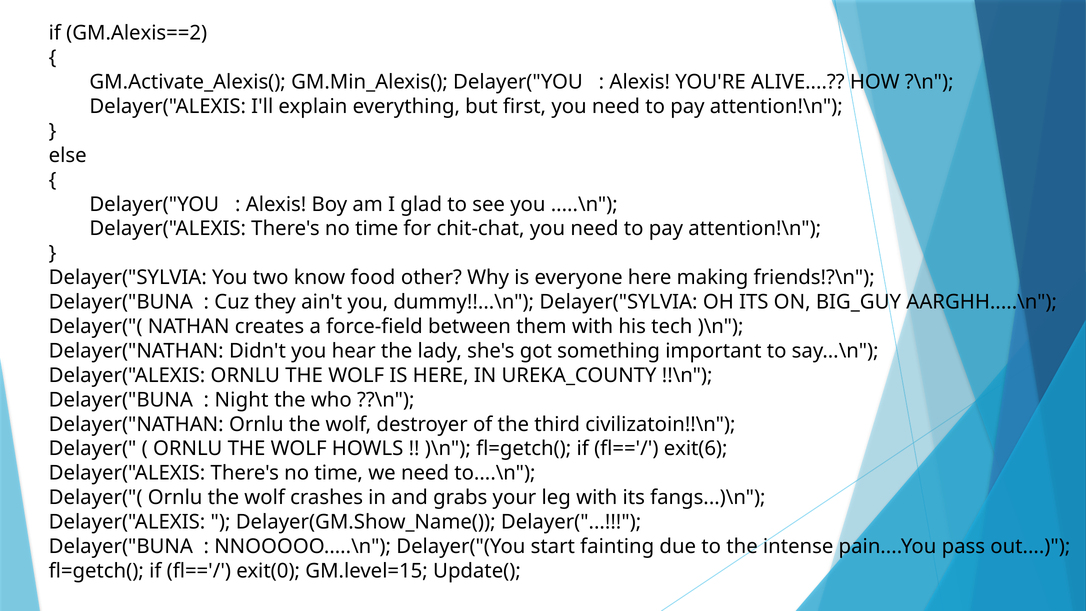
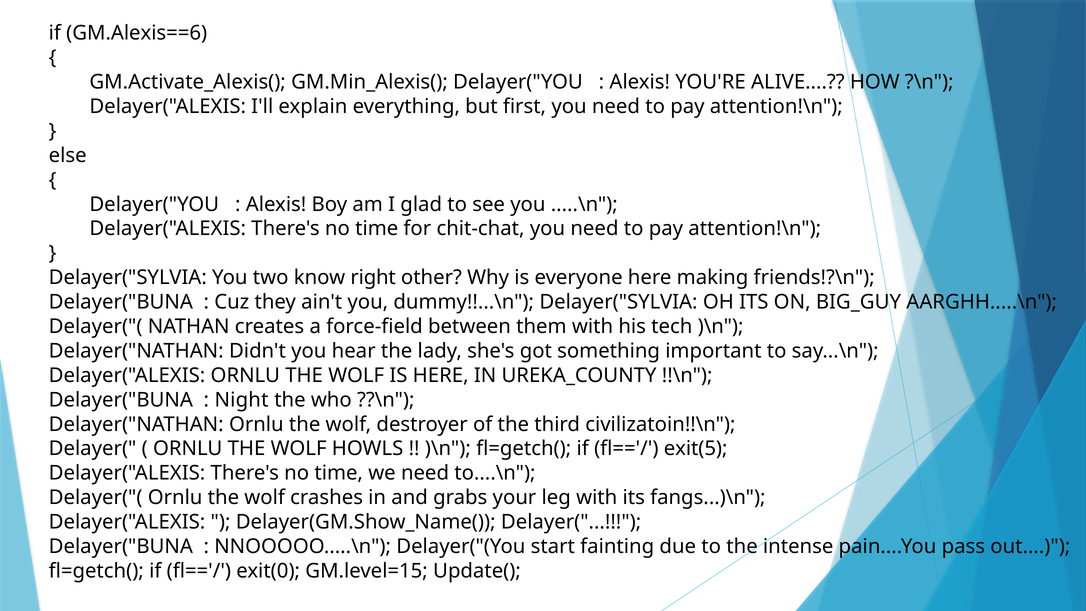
GM.Alexis==2: GM.Alexis==2 -> GM.Alexis==6
food: food -> right
exit(6: exit(6 -> exit(5
